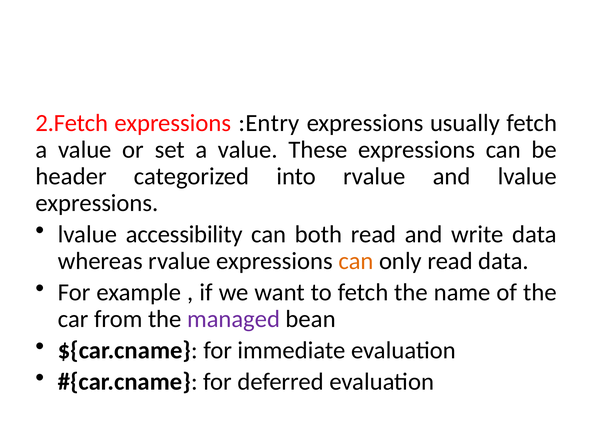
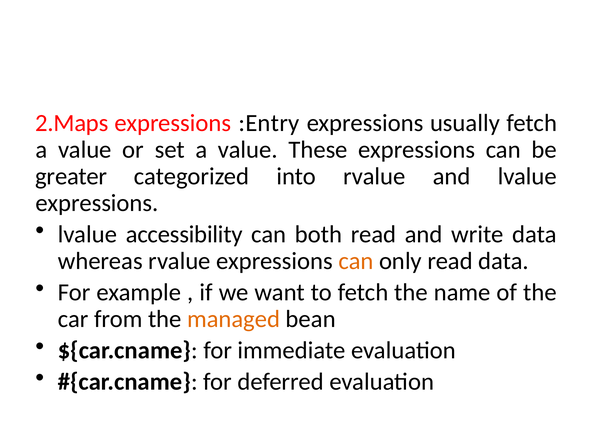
2.Fetch: 2.Fetch -> 2.Maps
header: header -> greater
managed colour: purple -> orange
